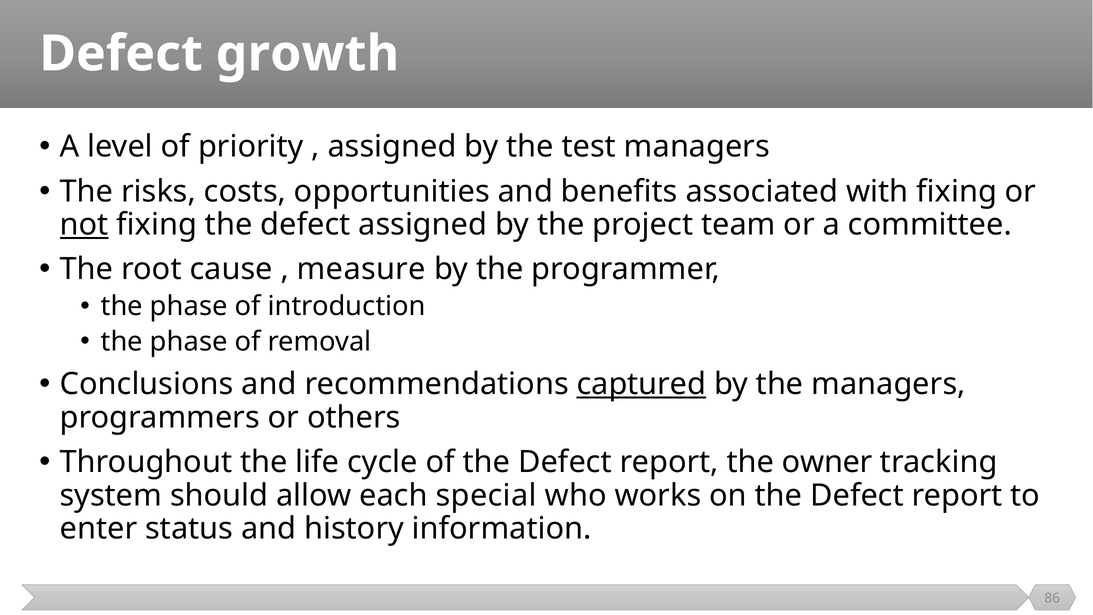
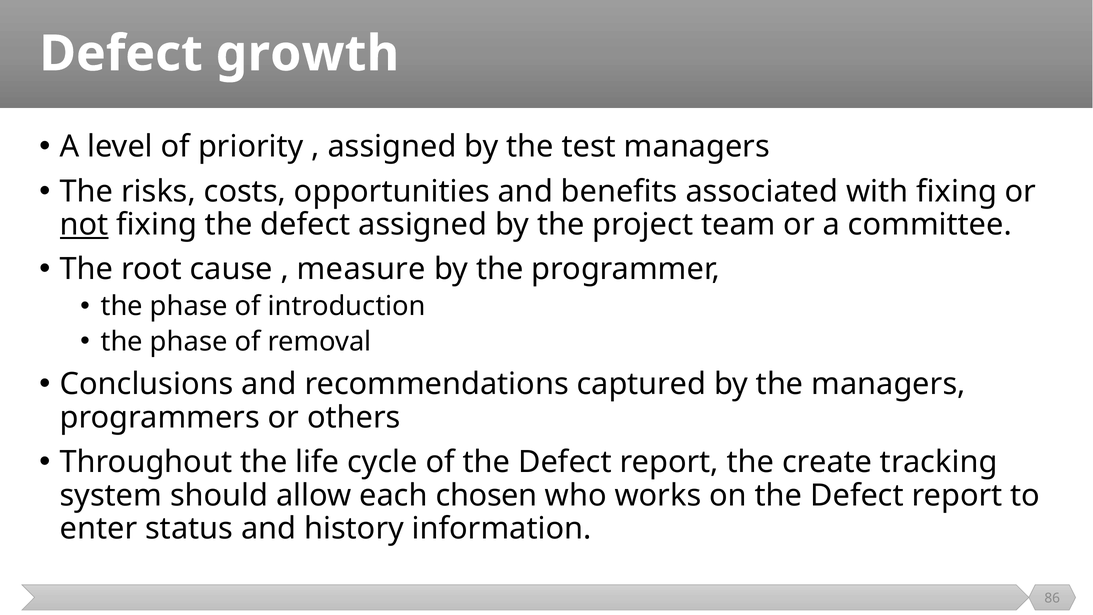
captured underline: present -> none
owner: owner -> create
special: special -> chosen
